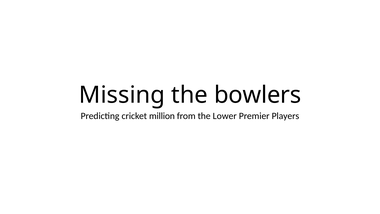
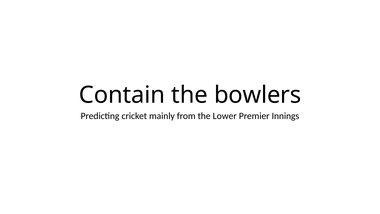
Missing: Missing -> Contain
million: million -> mainly
Players: Players -> Innings
